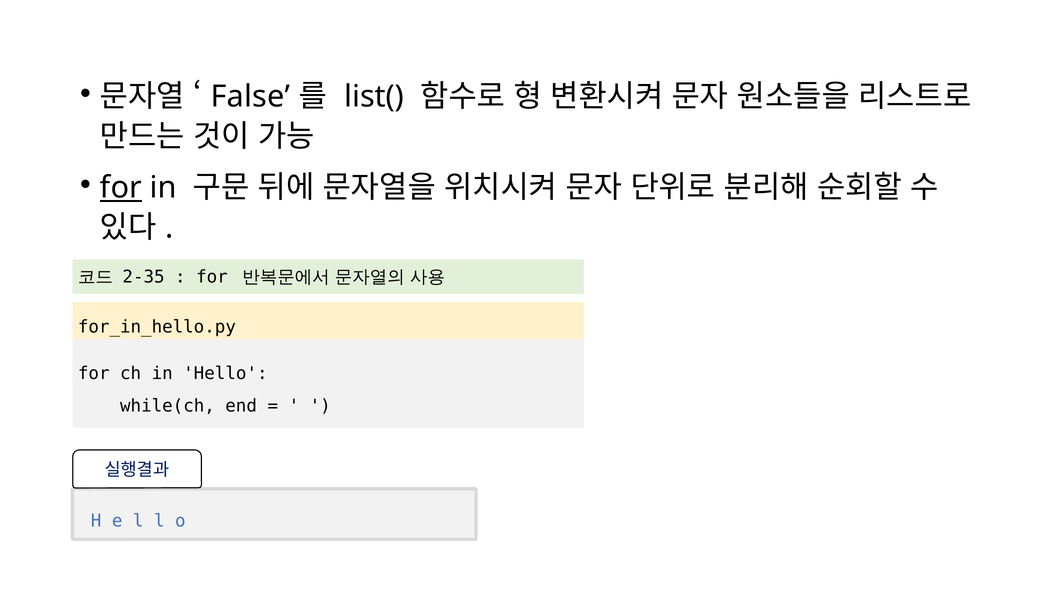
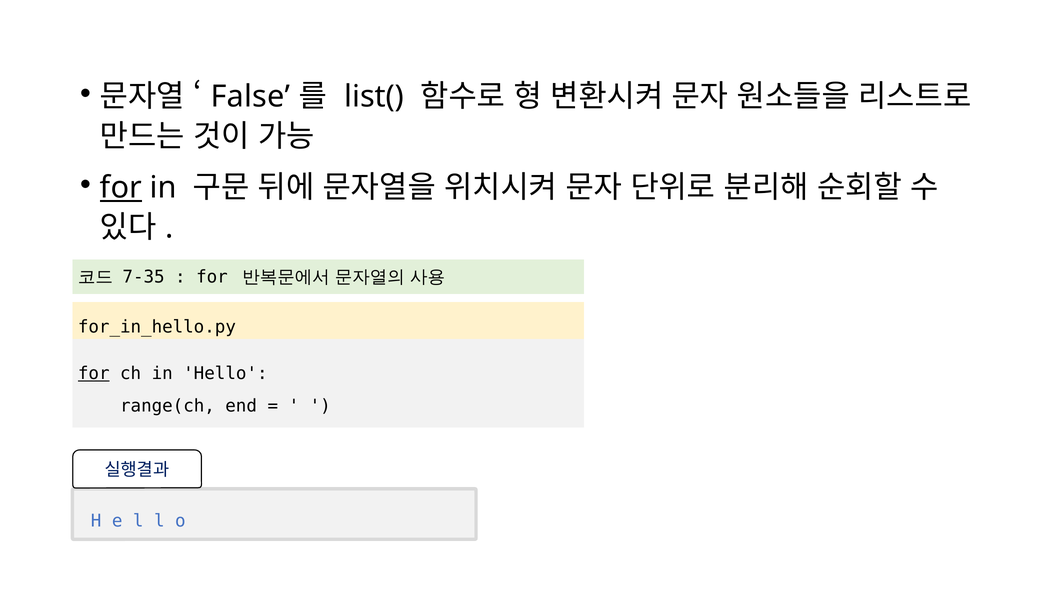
2-35: 2-35 -> 7-35
for at (94, 374) underline: none -> present
while(ch: while(ch -> range(ch
